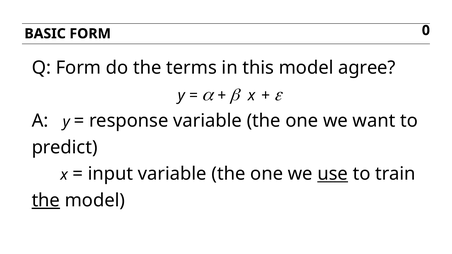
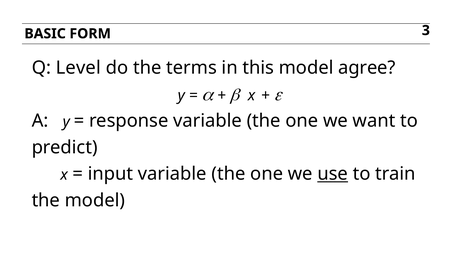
0: 0 -> 3
Q Form: Form -> Level
the at (46, 200) underline: present -> none
